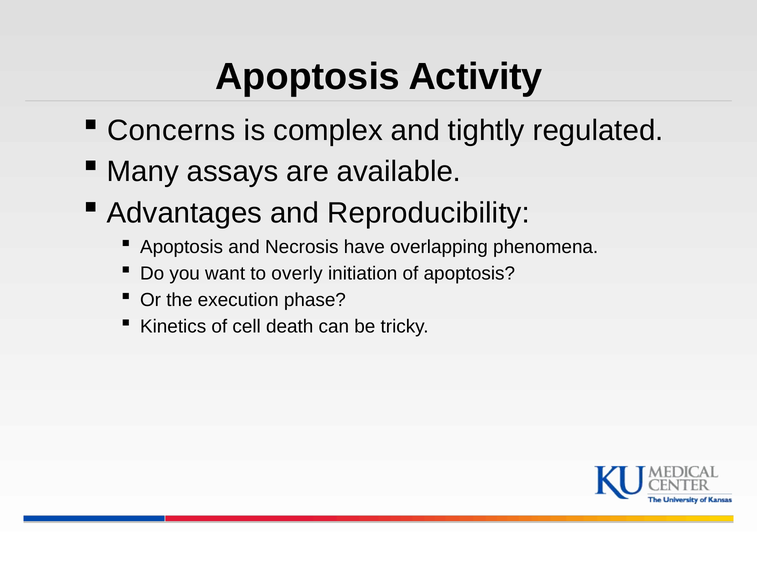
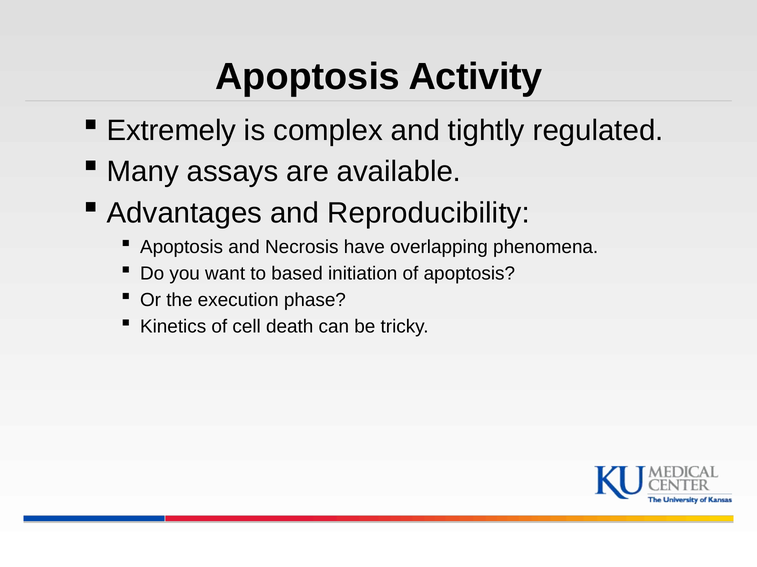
Concerns: Concerns -> Extremely
overly: overly -> based
